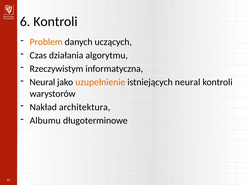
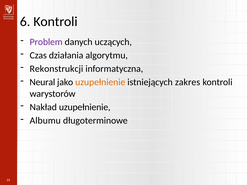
Problem colour: orange -> purple
Rzeczywistym: Rzeczywistym -> Rekonstrukcji
istniejących neural: neural -> zakres
Nakład architektura: architektura -> uzupełnienie
